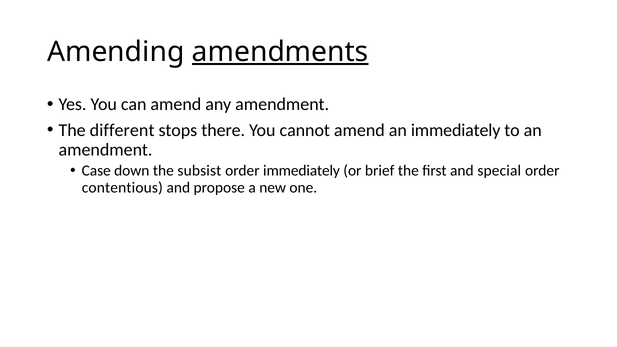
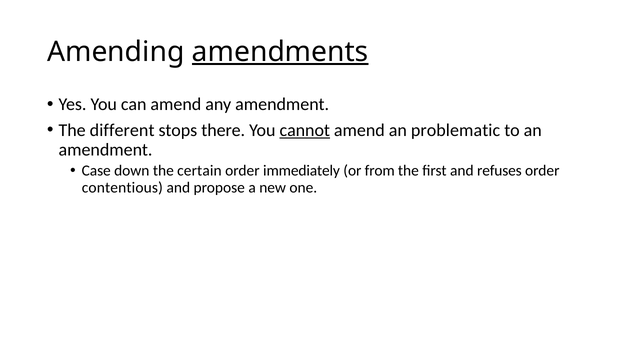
cannot underline: none -> present
an immediately: immediately -> problematic
subsist: subsist -> certain
brief: brief -> from
special: special -> refuses
